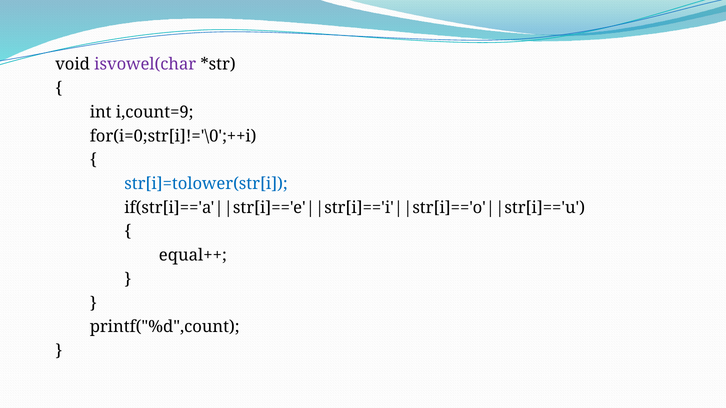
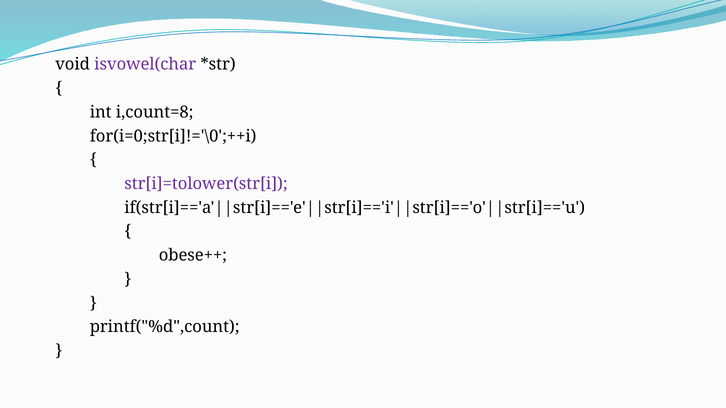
i,count=9: i,count=9 -> i,count=8
str[i]=tolower(str[i colour: blue -> purple
equal++: equal++ -> obese++
